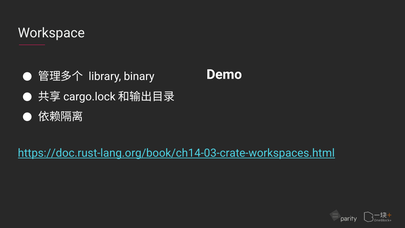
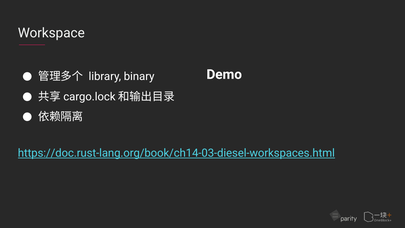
https://doc.rust-lang.org/book/ch14-03-crate-workspaces.html: https://doc.rust-lang.org/book/ch14-03-crate-workspaces.html -> https://doc.rust-lang.org/book/ch14-03-diesel-workspaces.html
